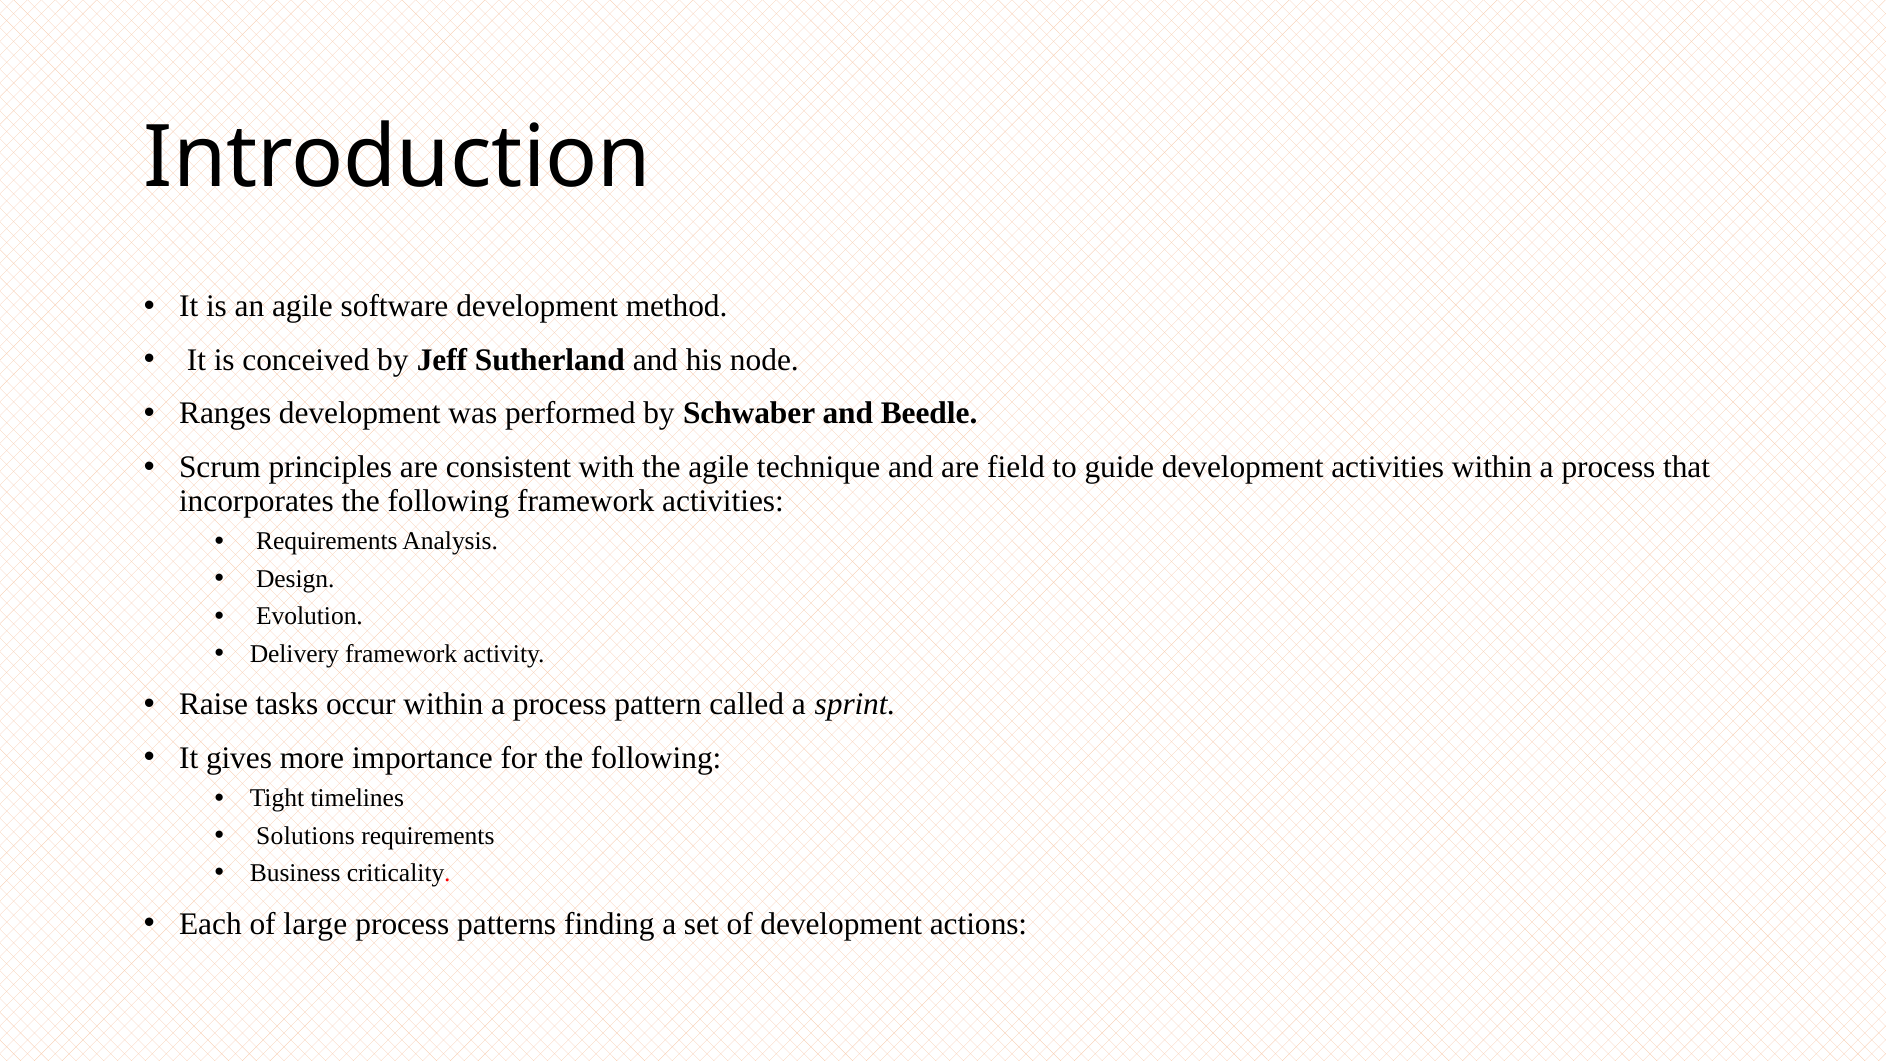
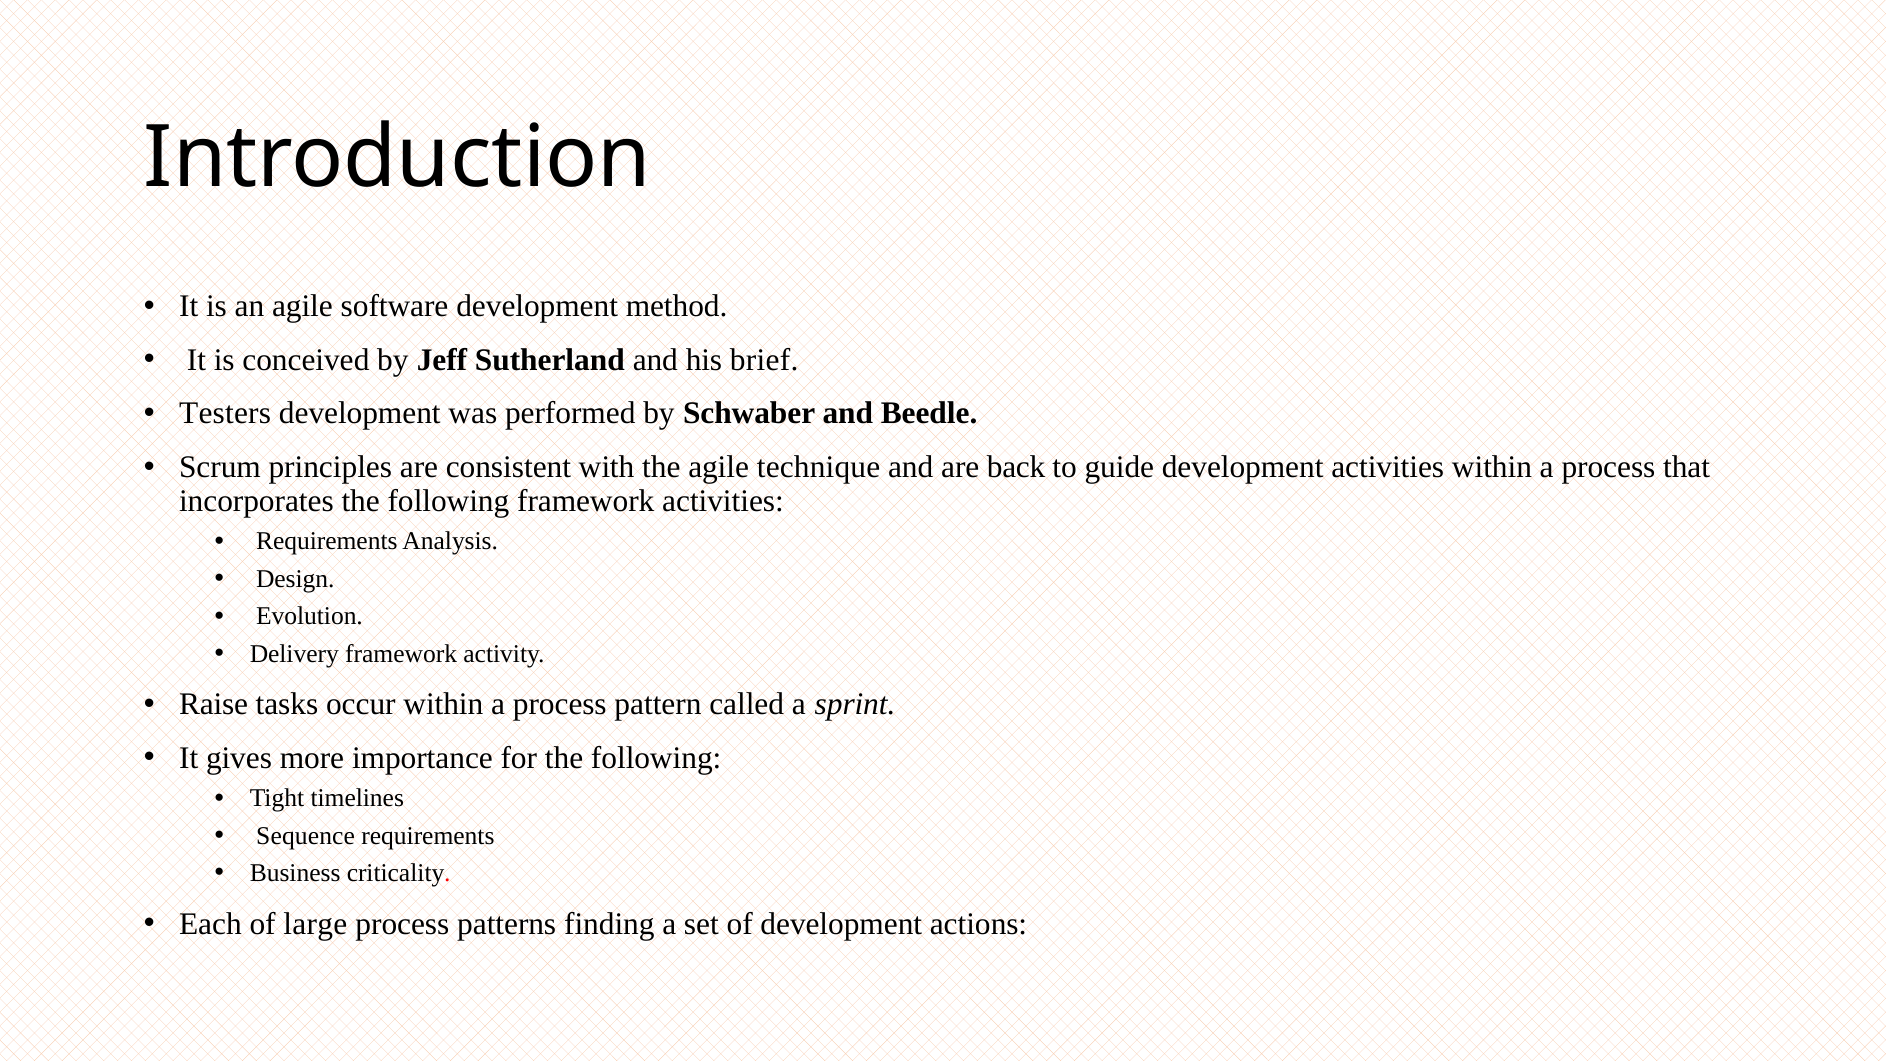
node: node -> brief
Ranges: Ranges -> Testers
field: field -> back
Solutions: Solutions -> Sequence
